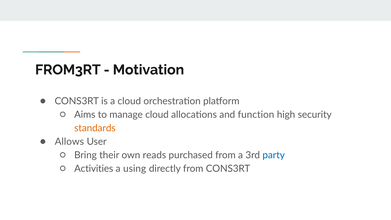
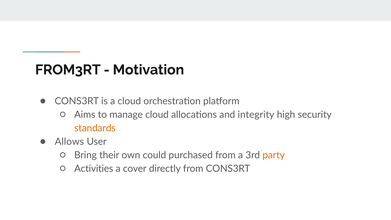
function: function -> integrity
reads: reads -> could
party colour: blue -> orange
using: using -> cover
